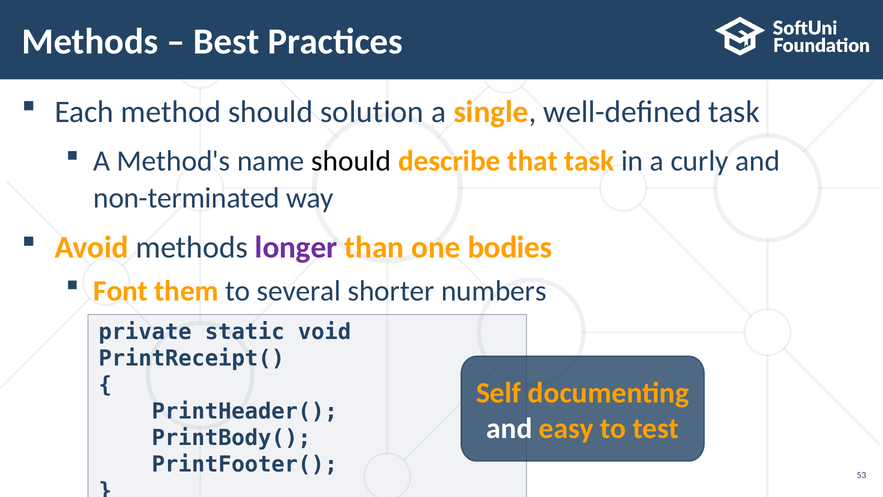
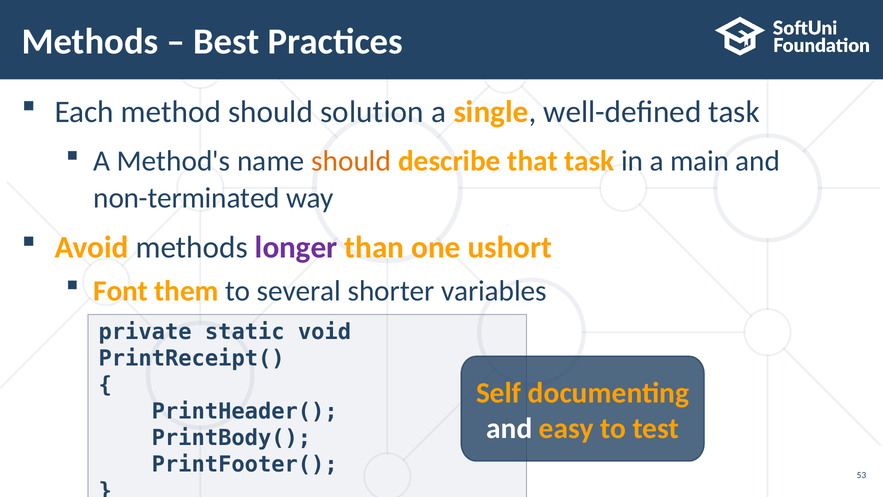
should at (351, 161) colour: black -> orange
curly: curly -> main
bodies: bodies -> ushort
numbers: numbers -> variables
